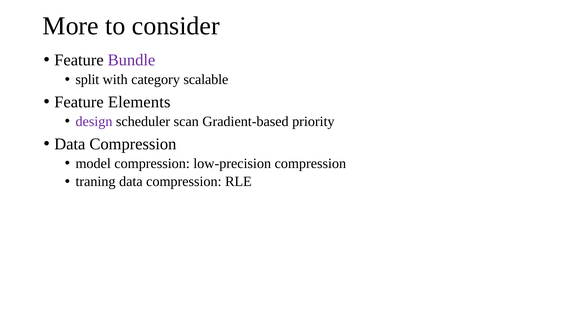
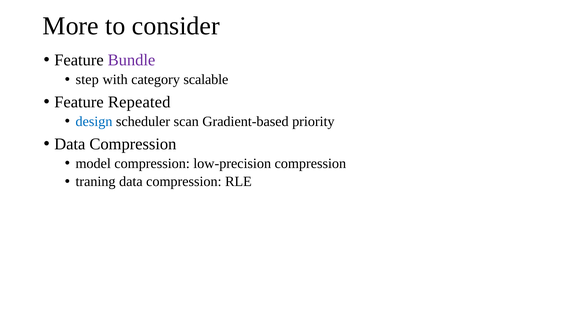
split: split -> step
Elements: Elements -> Repeated
design colour: purple -> blue
